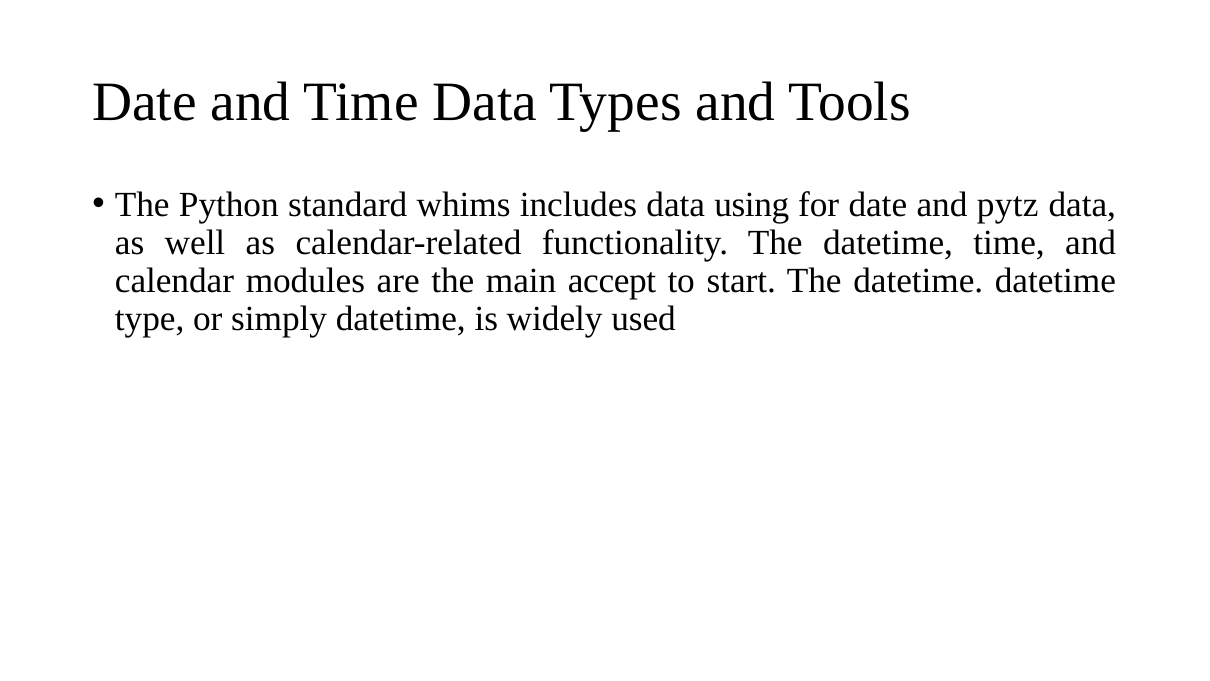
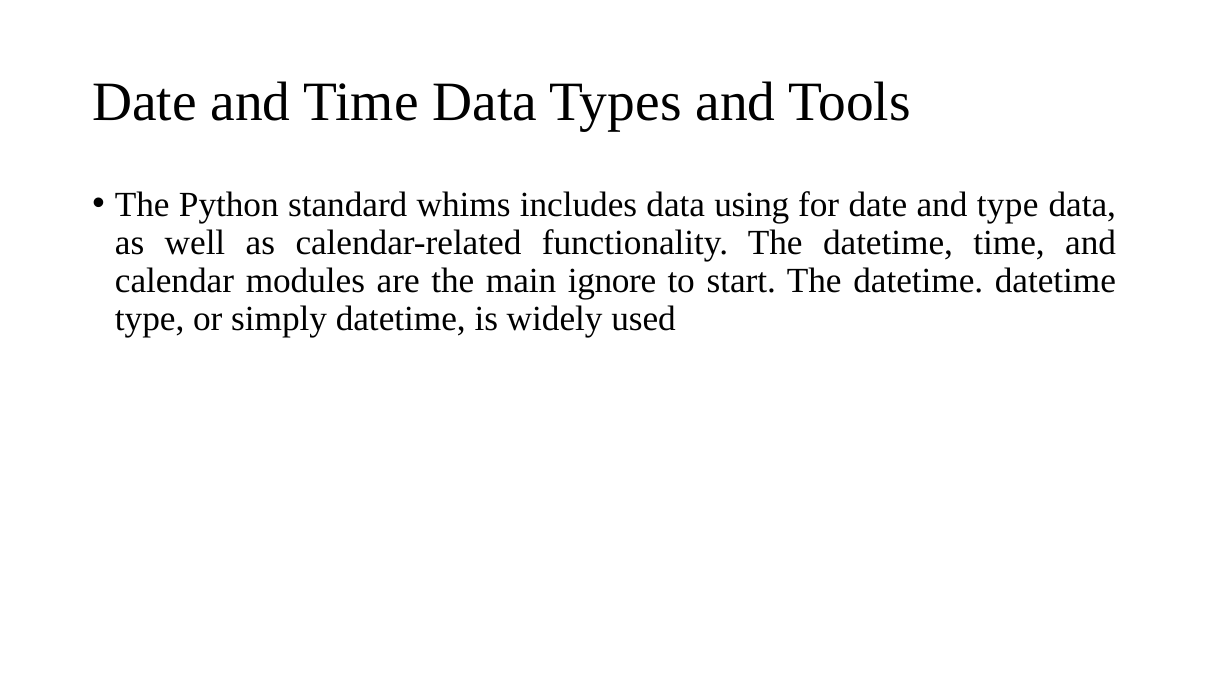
and pytz: pytz -> type
accept: accept -> ignore
